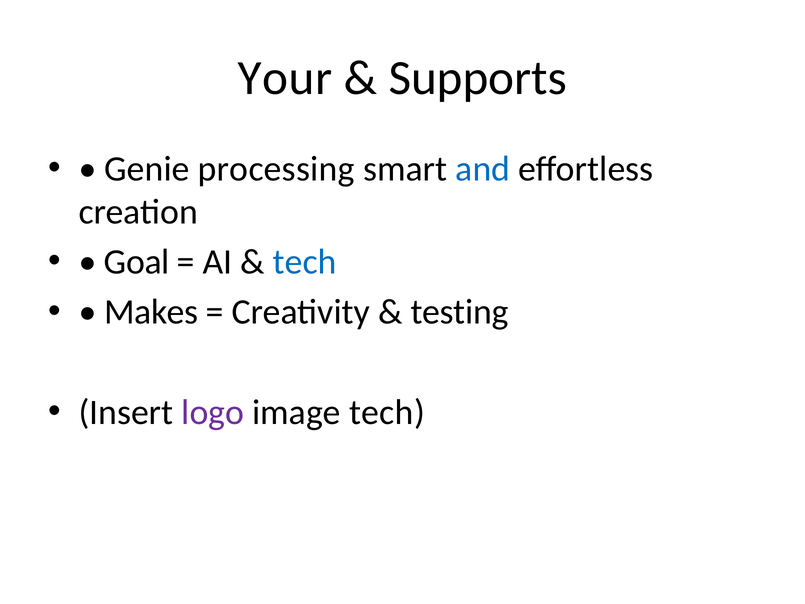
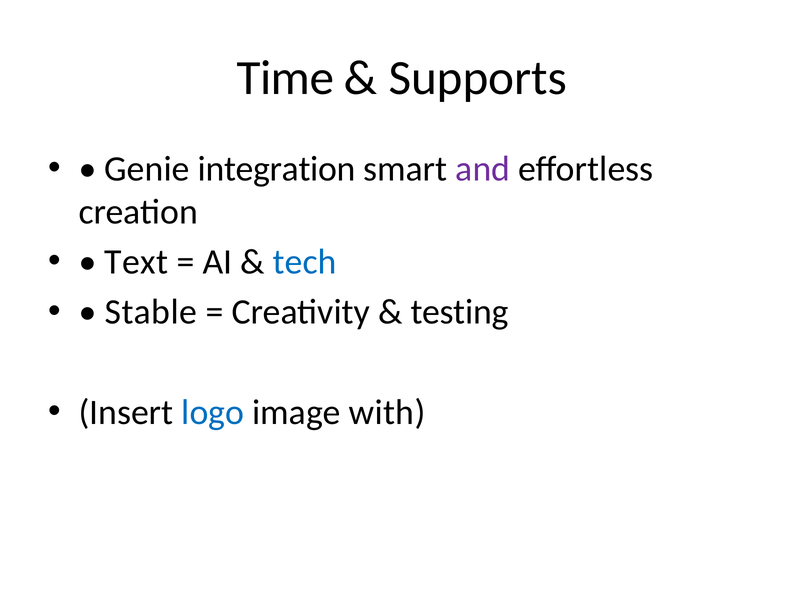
Your: Your -> Time
processing: processing -> integration
and colour: blue -> purple
Goal: Goal -> Text
Makes: Makes -> Stable
logo colour: purple -> blue
image tech: tech -> with
